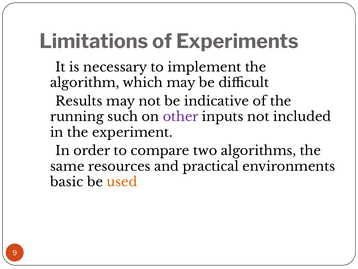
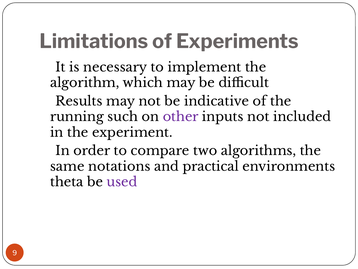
resources: resources -> notations
basic: basic -> theta
used colour: orange -> purple
